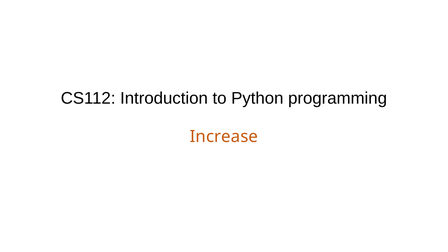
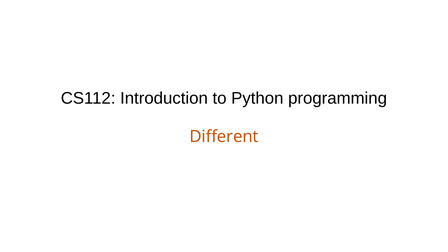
Increase: Increase -> Different
